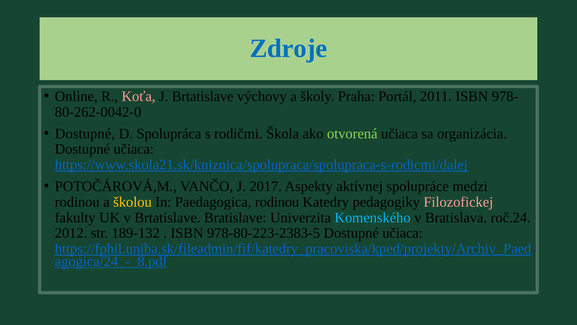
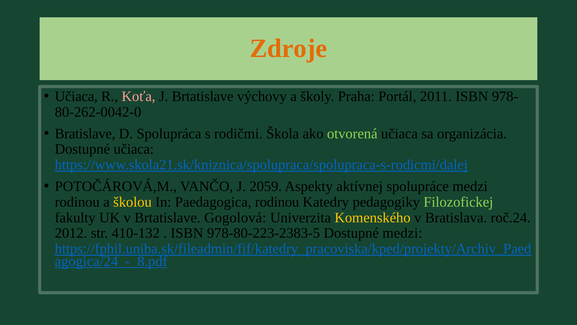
Zdroje colour: blue -> orange
Online at (76, 96): Online -> Učiaca
Dostupné at (85, 133): Dostupné -> Bratislave
2017: 2017 -> 2059
Filozofickej colour: pink -> light green
Bratislave: Bratislave -> Gogolová
Komenského colour: light blue -> yellow
189-132: 189-132 -> 410-132
978-80-223-2383-5 Dostupné učiaca: učiaca -> medzi
